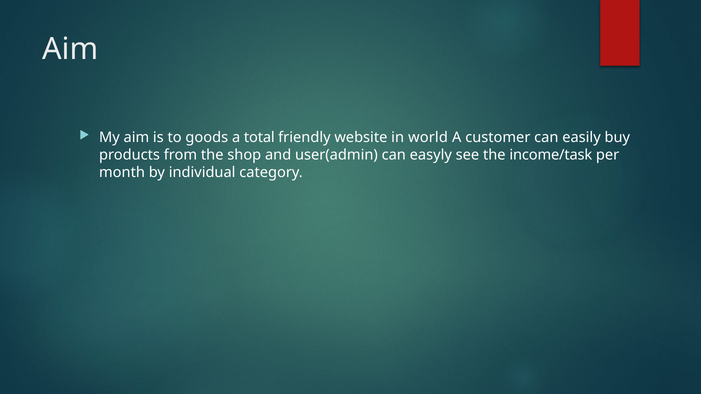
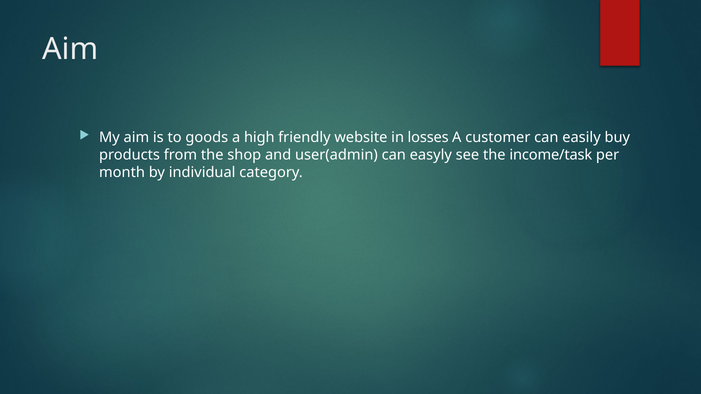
total: total -> high
world: world -> losses
